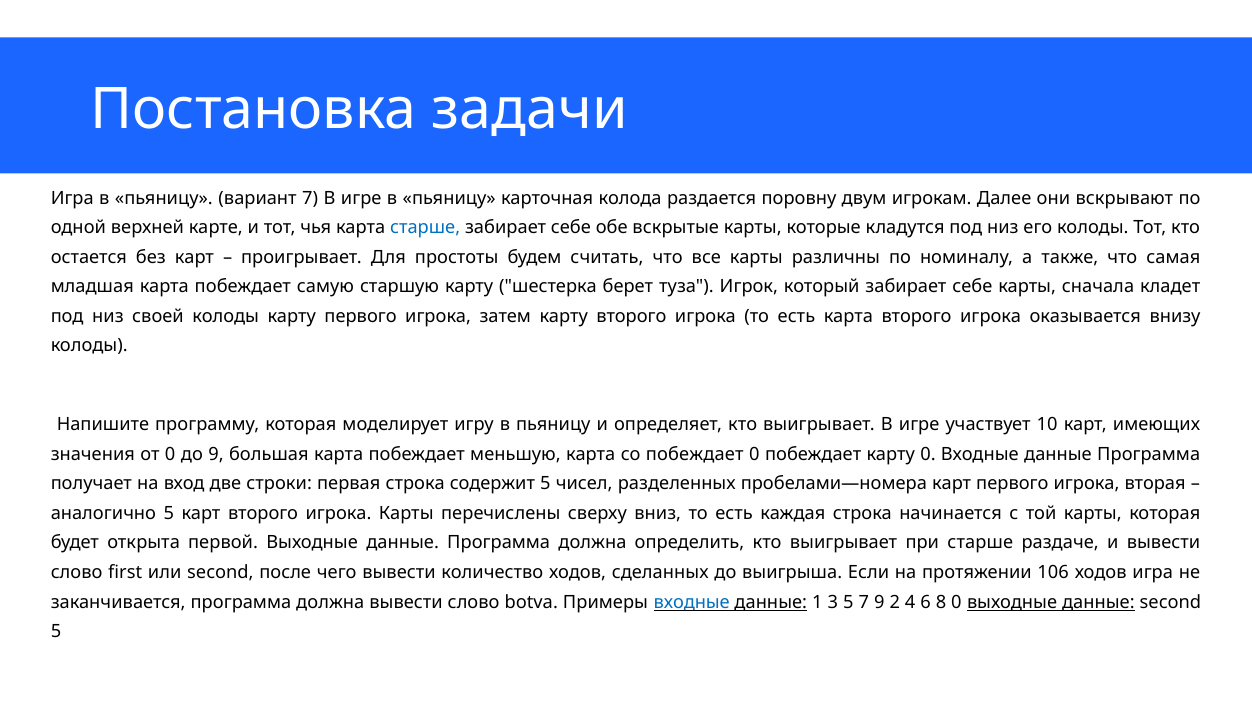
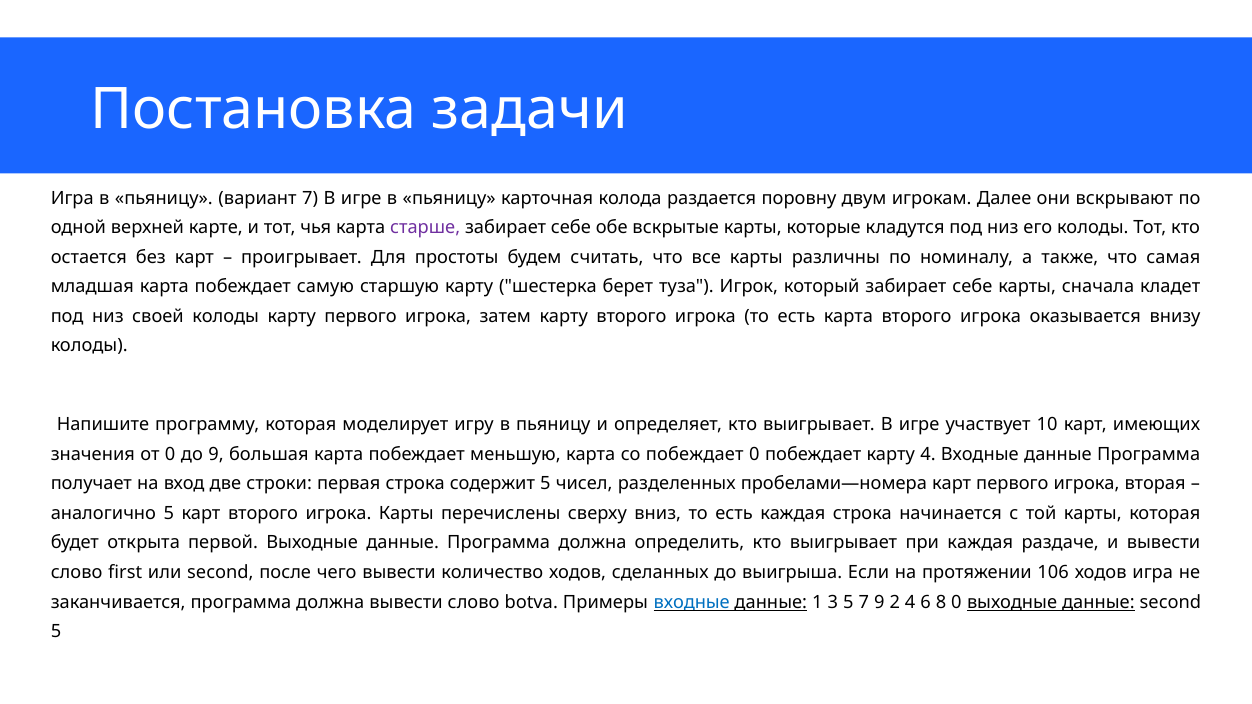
старше at (425, 228) colour: blue -> purple
карту 0: 0 -> 4
при старше: старше -> каждая
